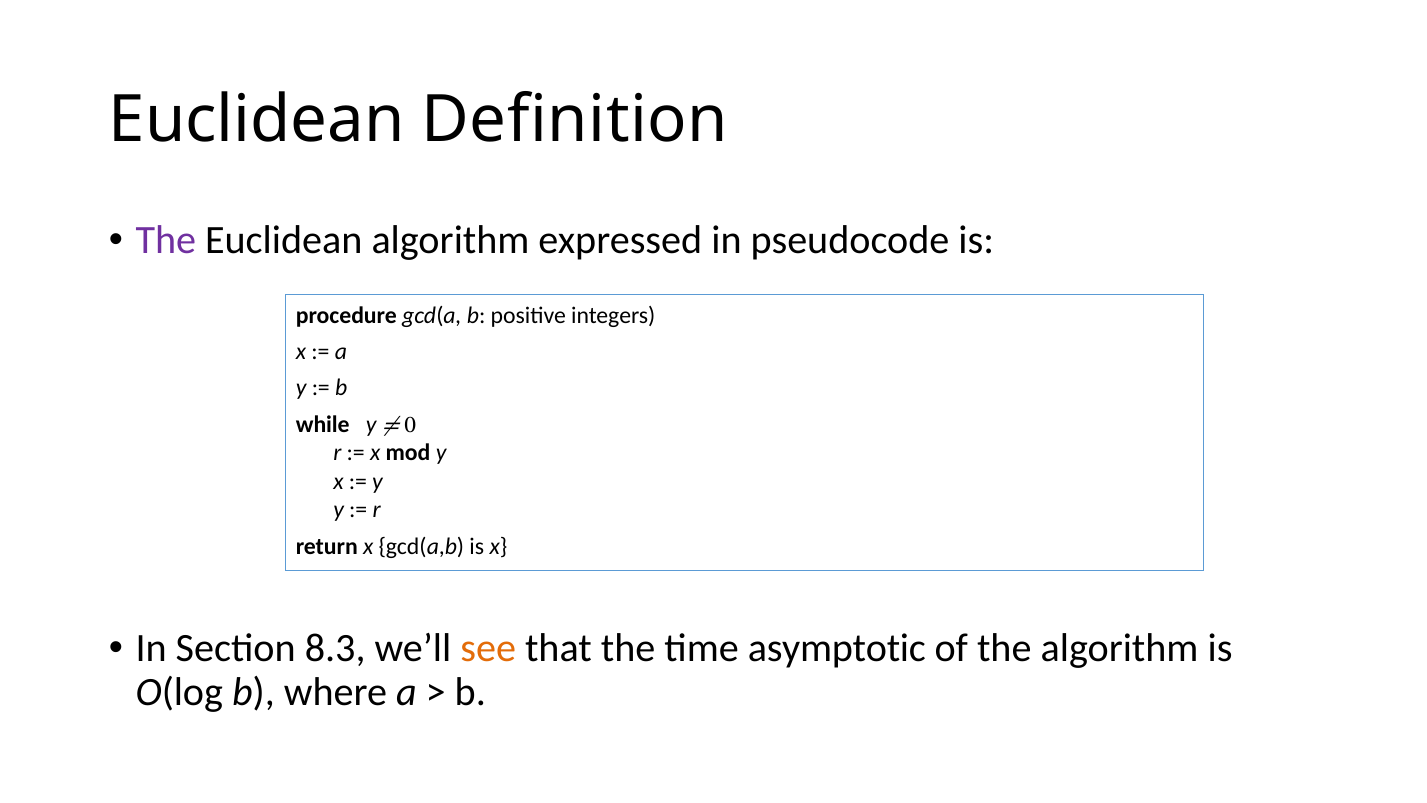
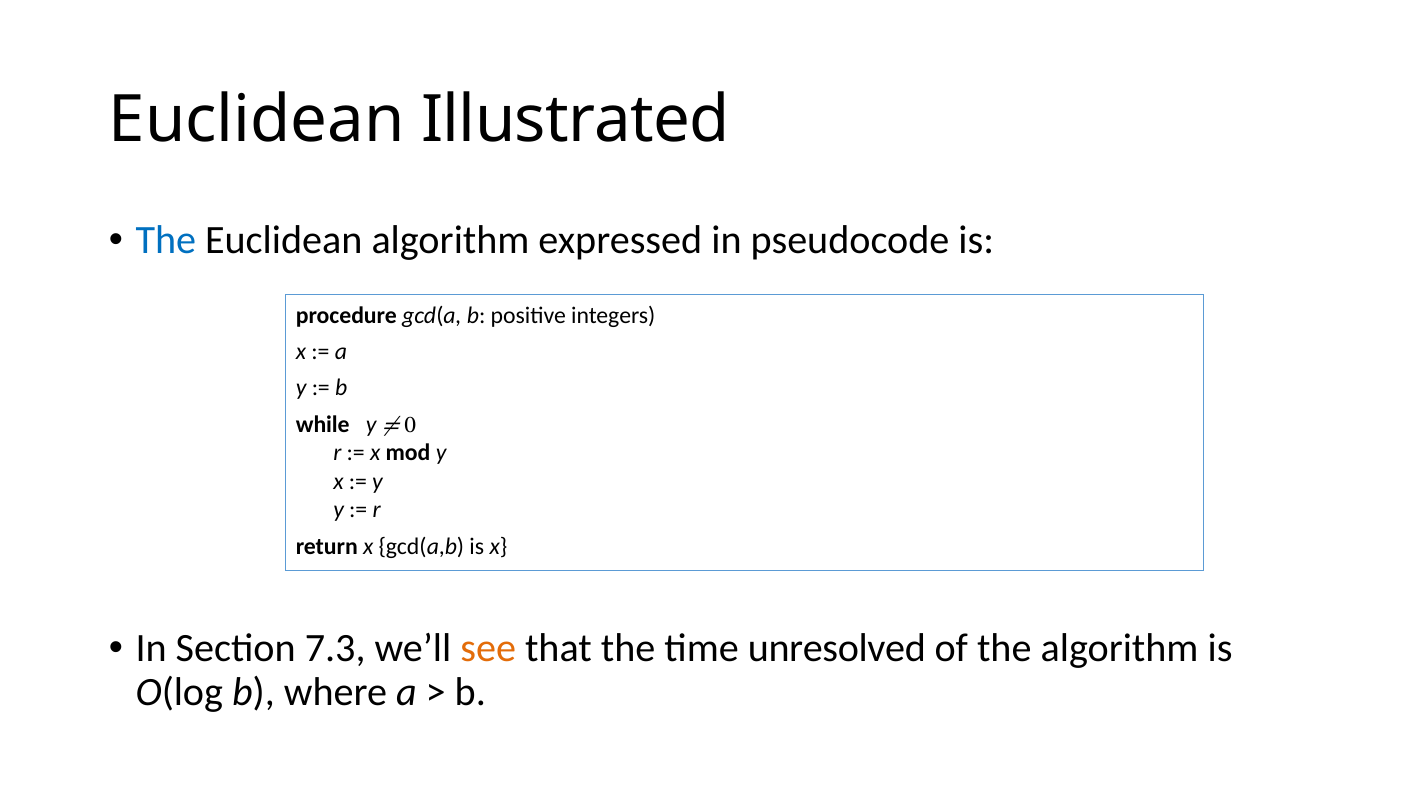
Definition: Definition -> Illustrated
The at (166, 240) colour: purple -> blue
8.3: 8.3 -> 7.3
asymptotic: asymptotic -> unresolved
